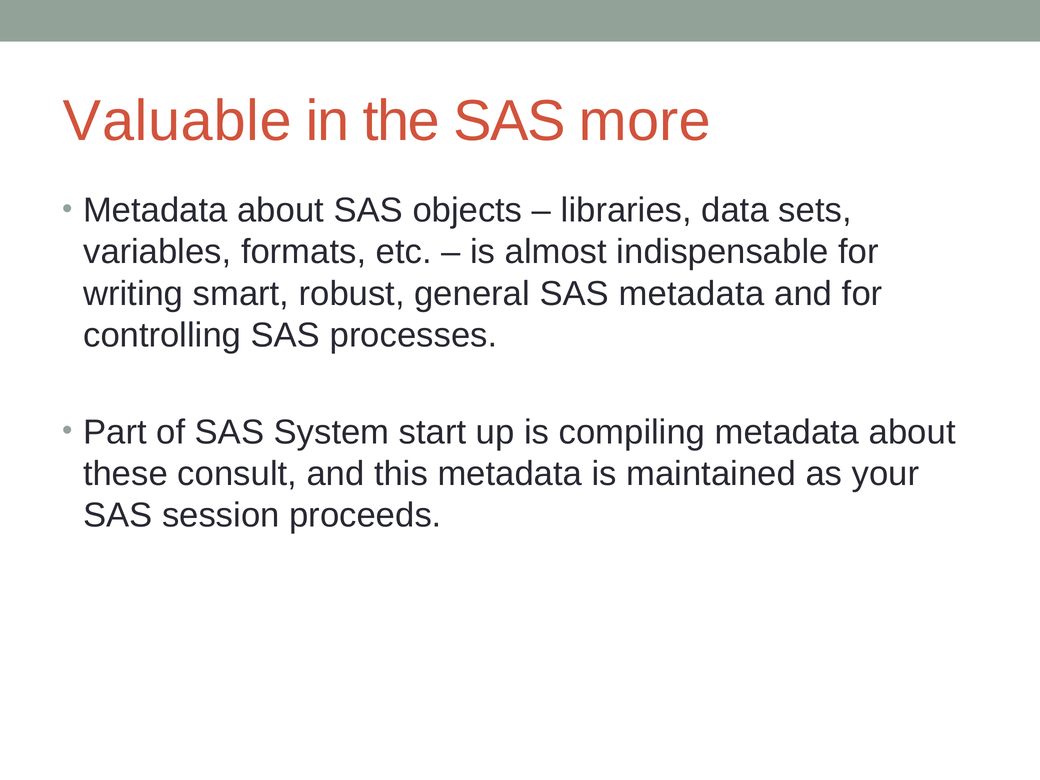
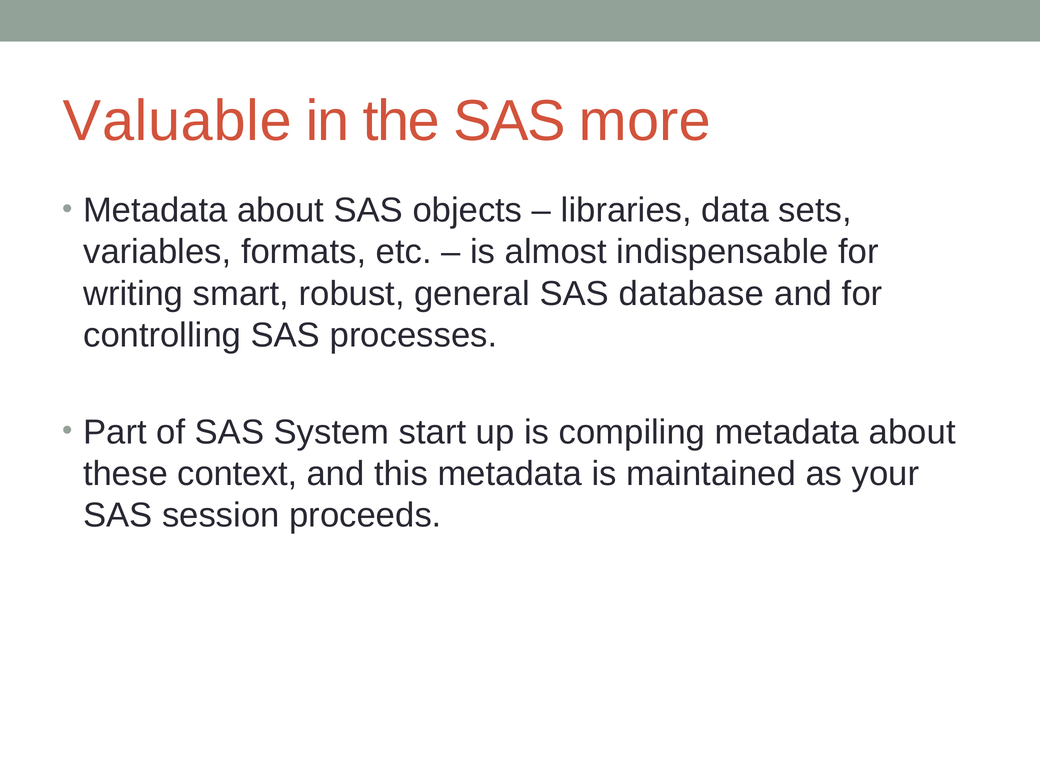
SAS metadata: metadata -> database
consult: consult -> context
